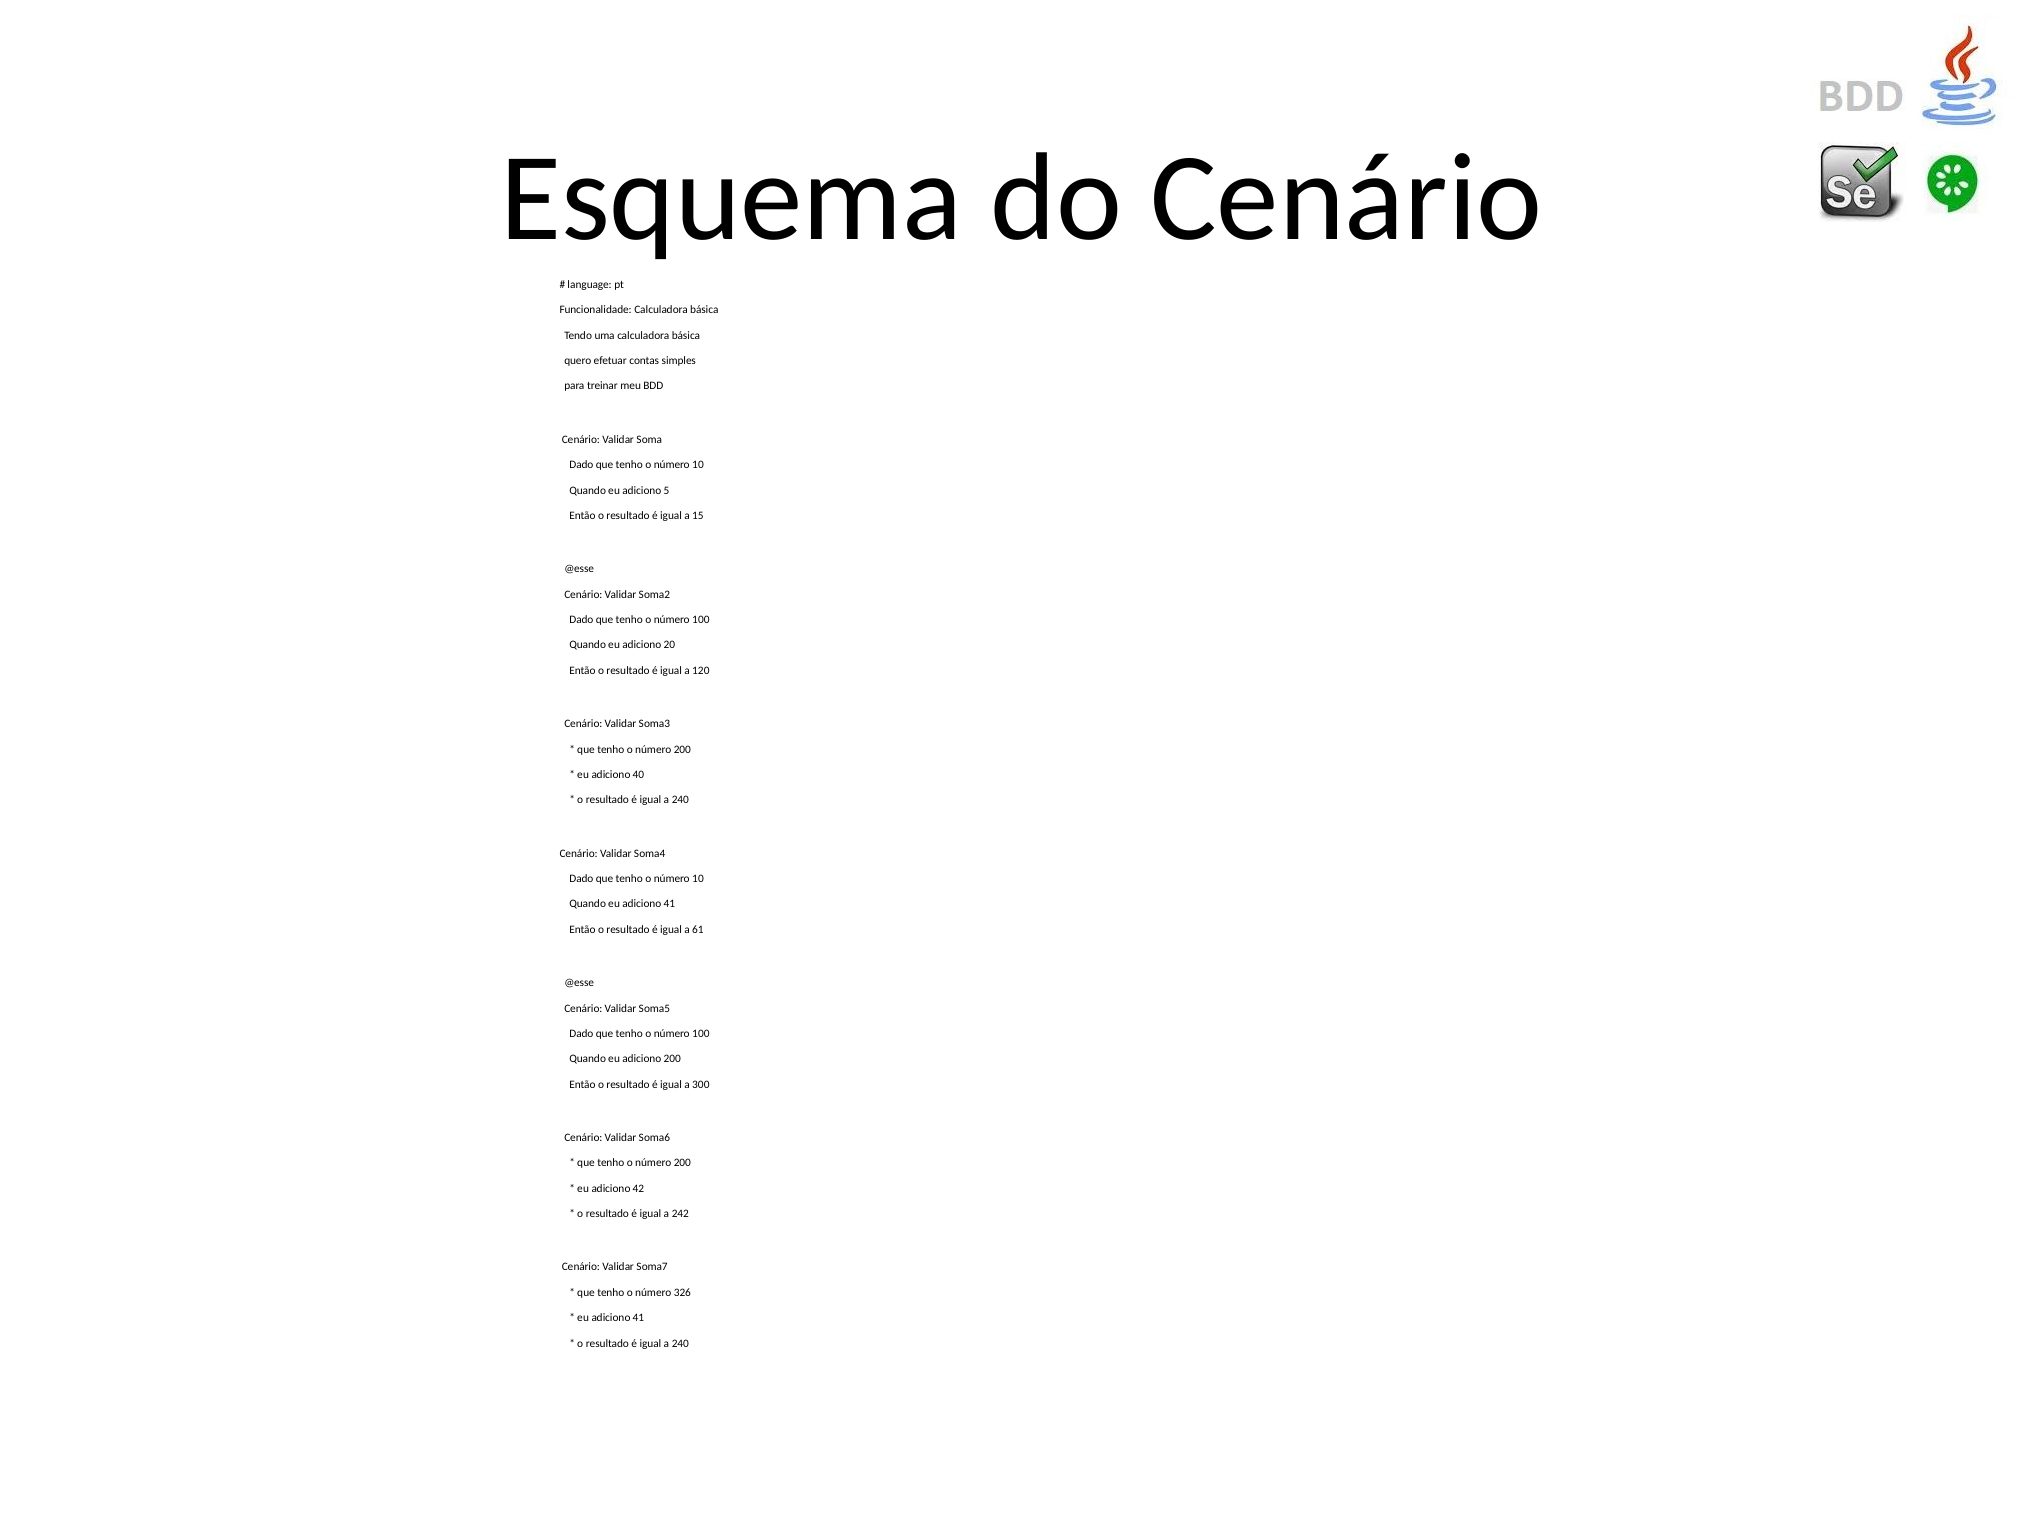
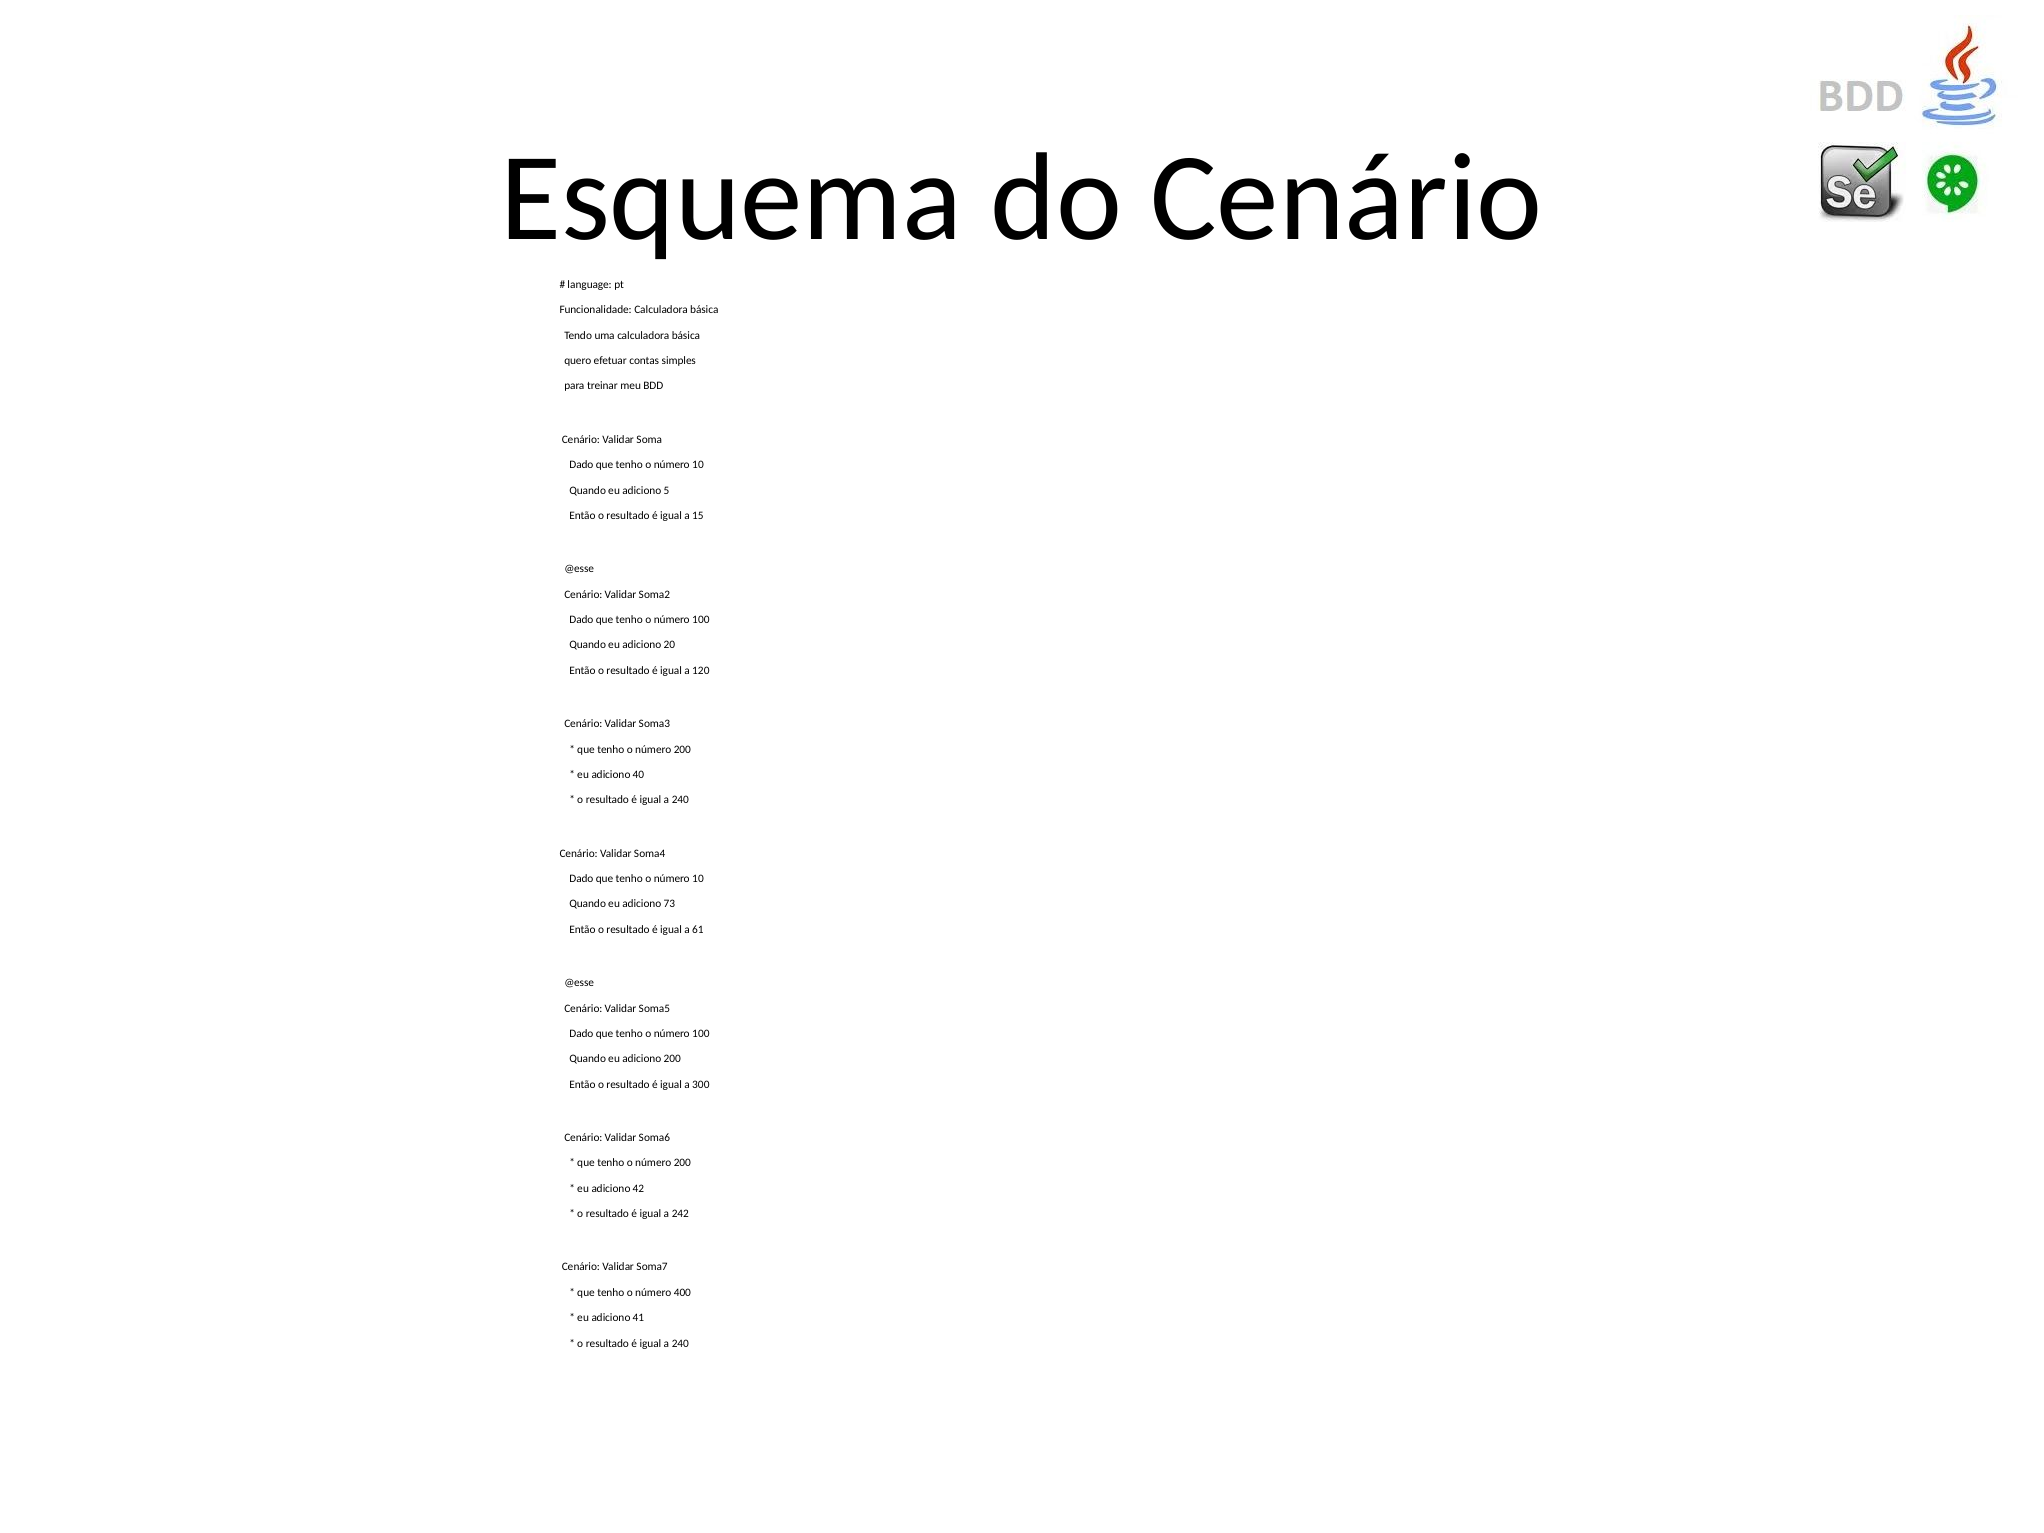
Quando eu adiciono 41: 41 -> 73
326: 326 -> 400
